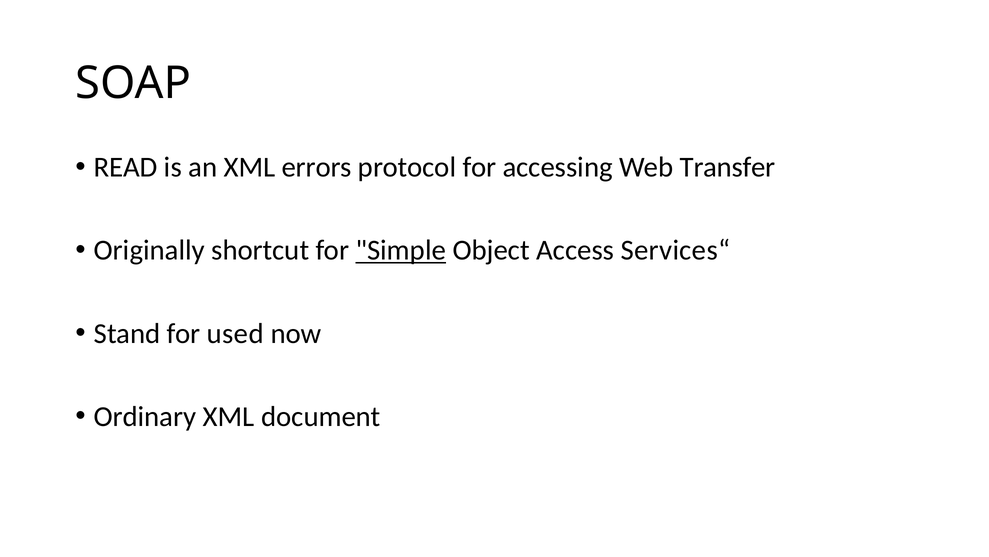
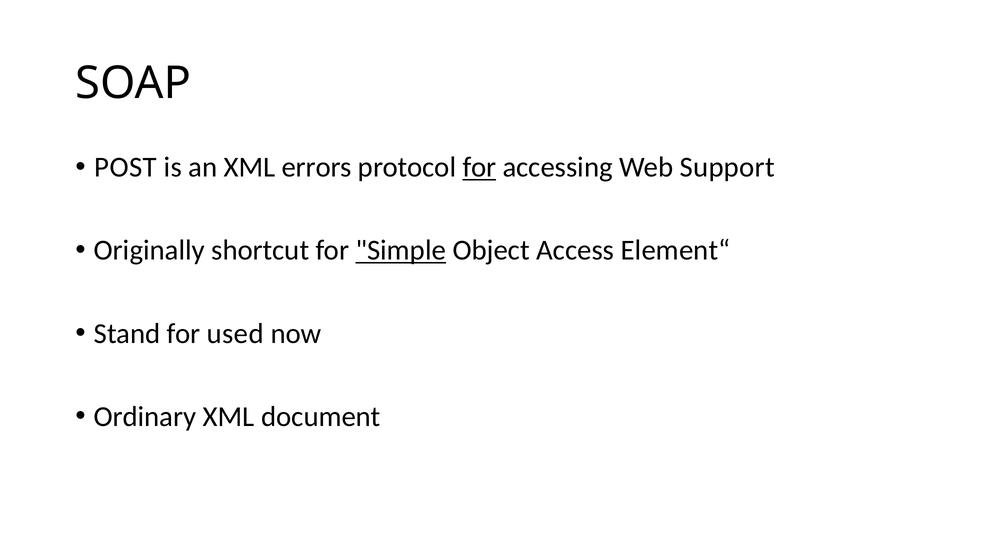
READ: READ -> POST
for at (479, 167) underline: none -> present
Transfer: Transfer -> Support
Services“: Services“ -> Element“
